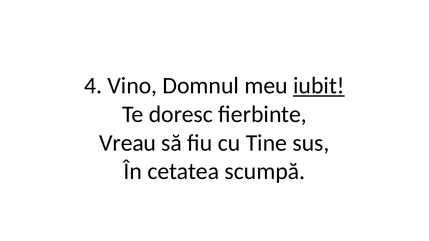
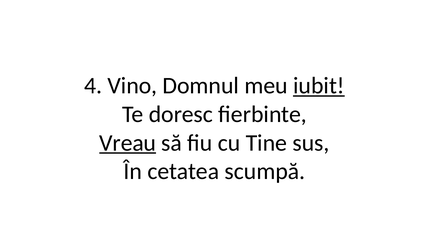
Vreau underline: none -> present
